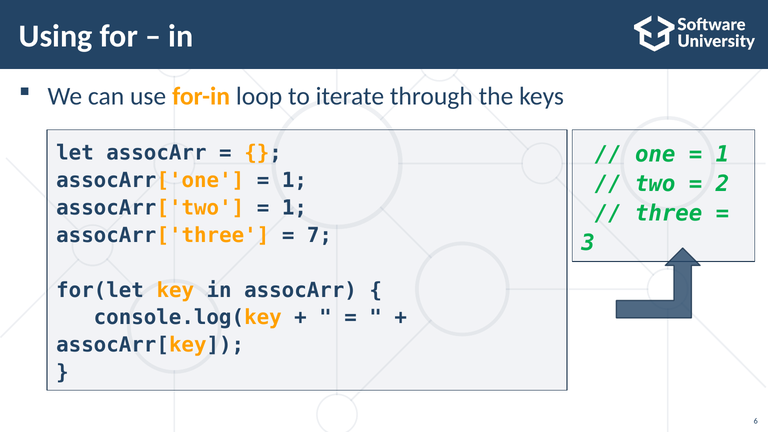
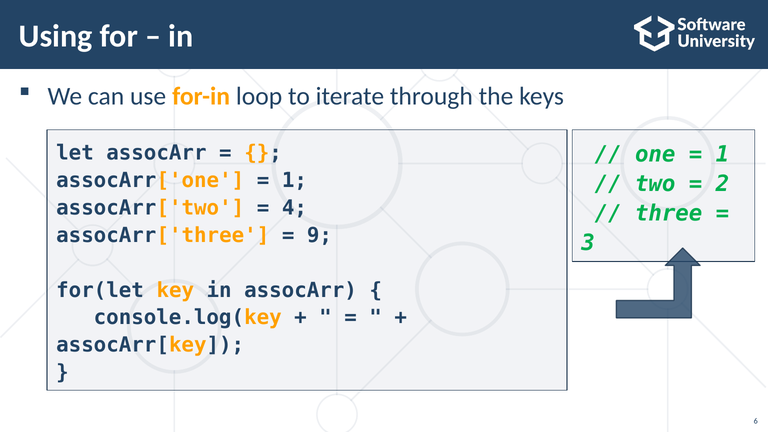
1 at (294, 208): 1 -> 4
7: 7 -> 9
